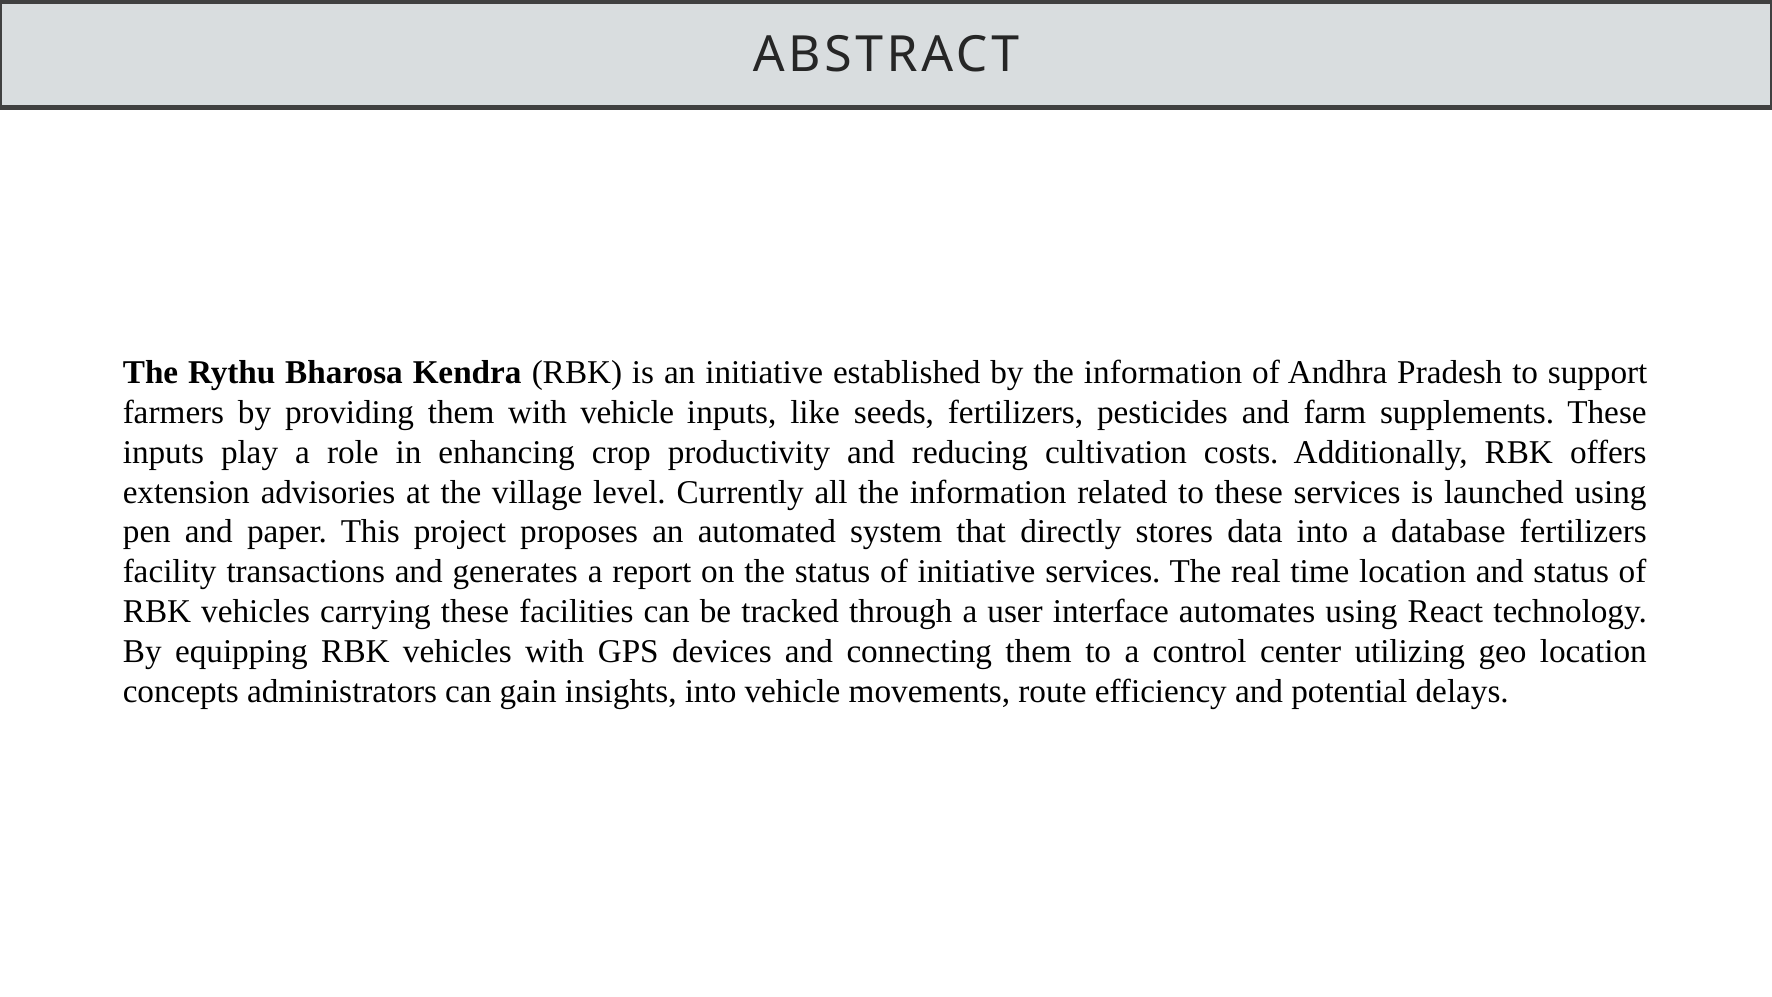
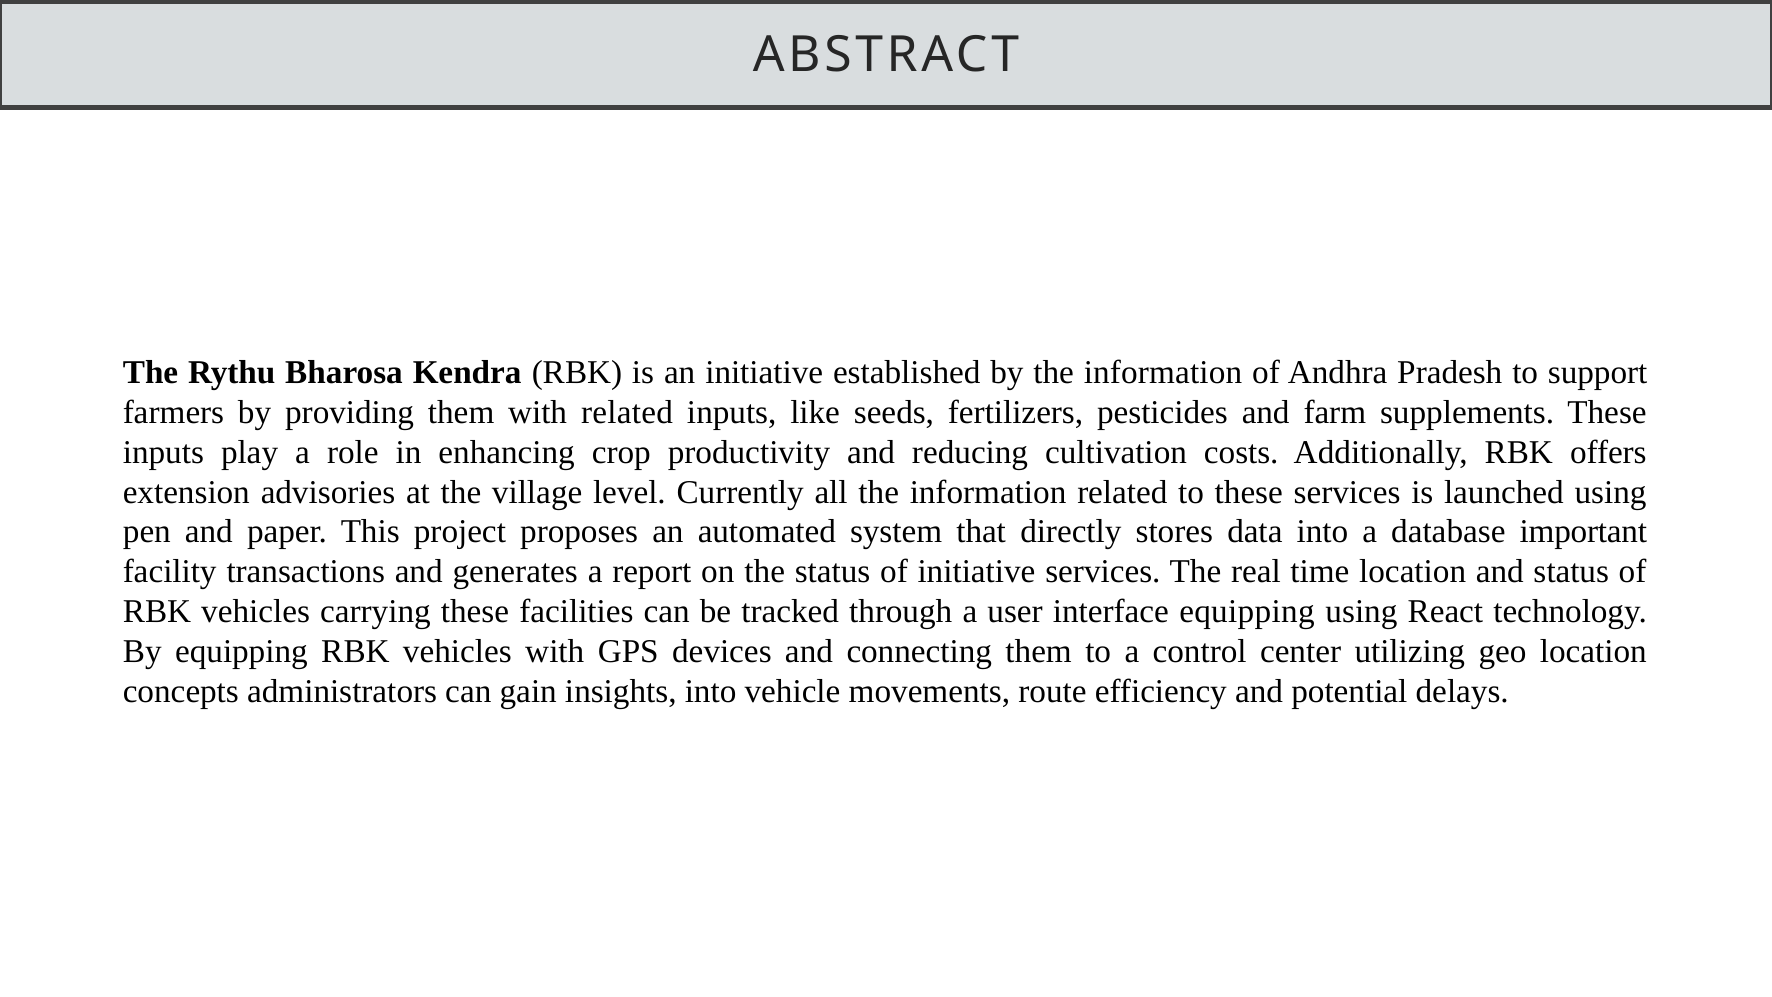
with vehicle: vehicle -> related
database fertilizers: fertilizers -> important
interface automates: automates -> equipping
